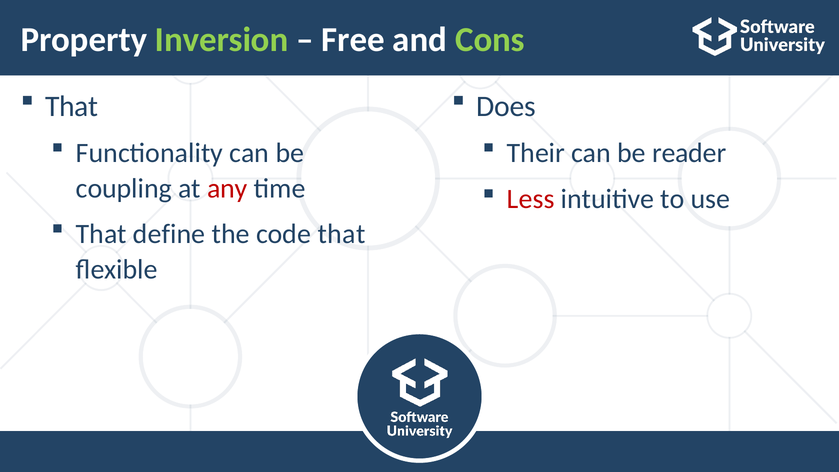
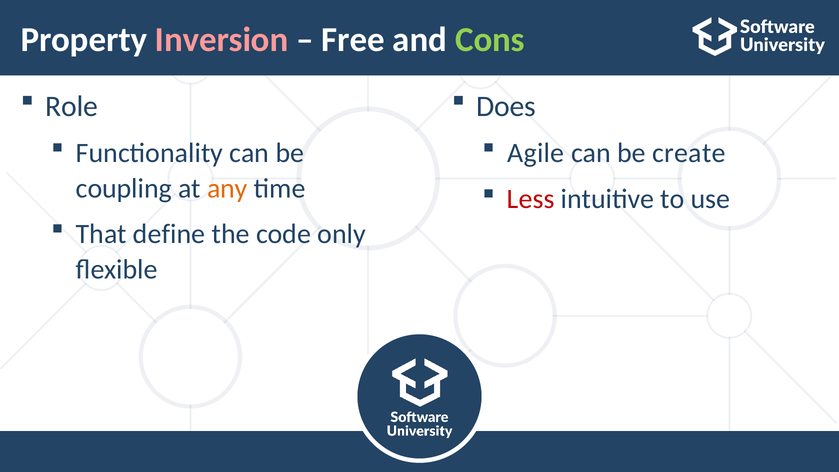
Inversion colour: light green -> pink
That at (72, 106): That -> Role
Their: Their -> Agile
reader: reader -> create
any colour: red -> orange
code that: that -> only
